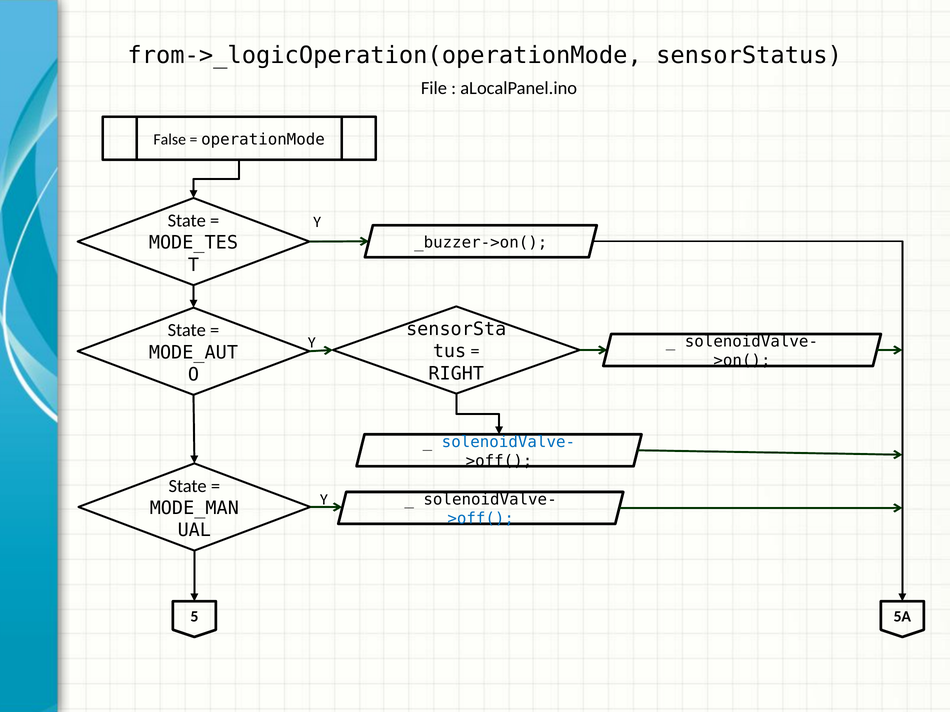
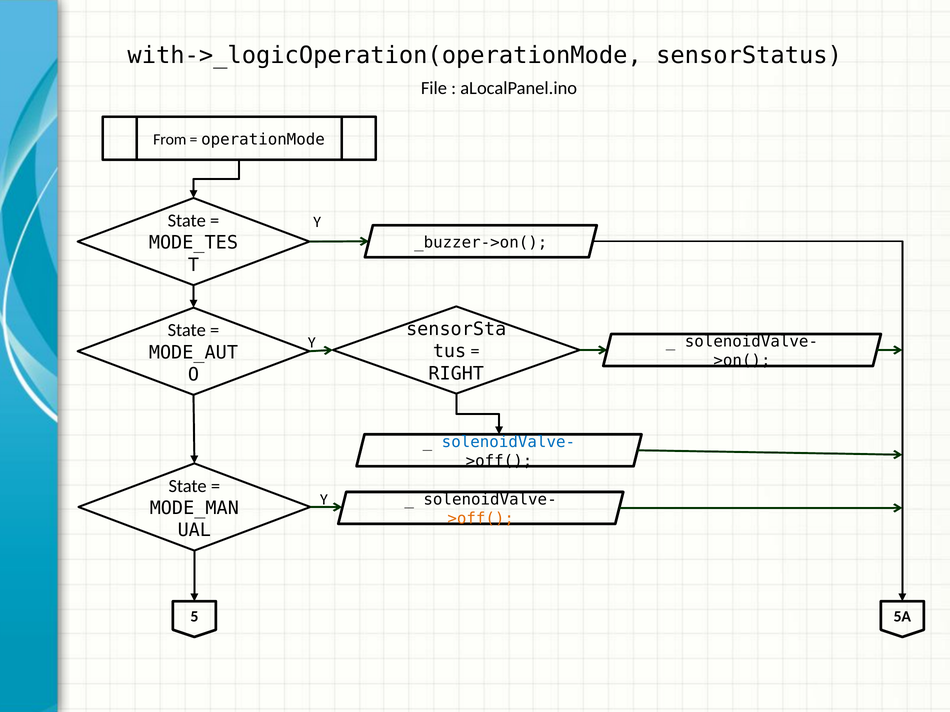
from->_logicOperation(operationMode: from->_logicOperation(operationMode -> with->_logicOperation(operationMode
False: False -> From
>off( at (481, 519) colour: blue -> orange
